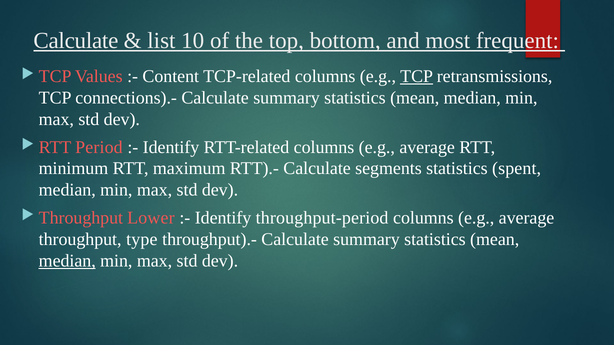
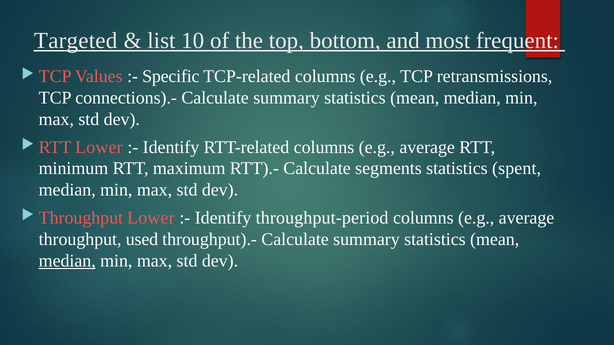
Calculate at (76, 41): Calculate -> Targeted
Content: Content -> Specific
TCP at (417, 77) underline: present -> none
RTT Period: Period -> Lower
type: type -> used
